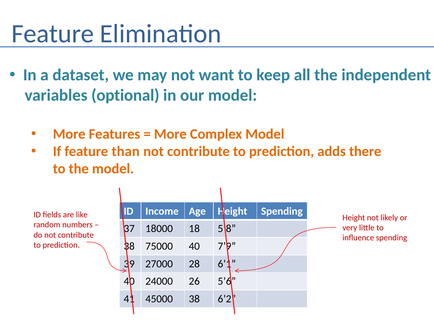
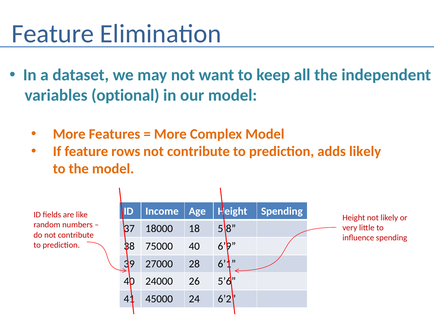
than: than -> rows
adds there: there -> likely
7’9: 7’9 -> 6’9
45000 38: 38 -> 24
